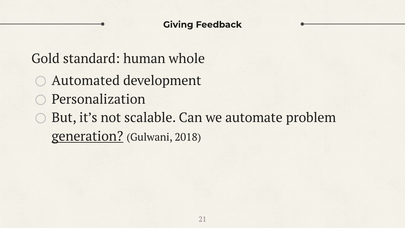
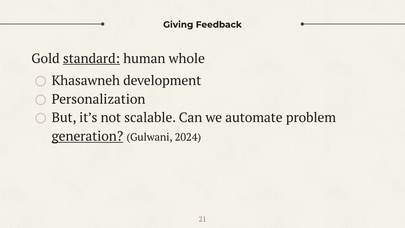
standard underline: none -> present
Automated: Automated -> Khasawneh
2018: 2018 -> 2024
